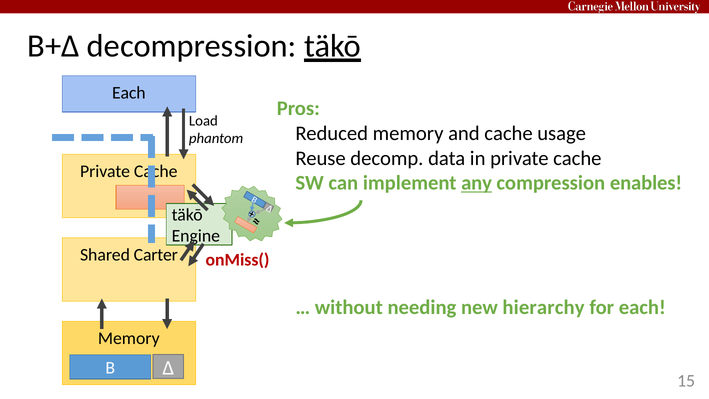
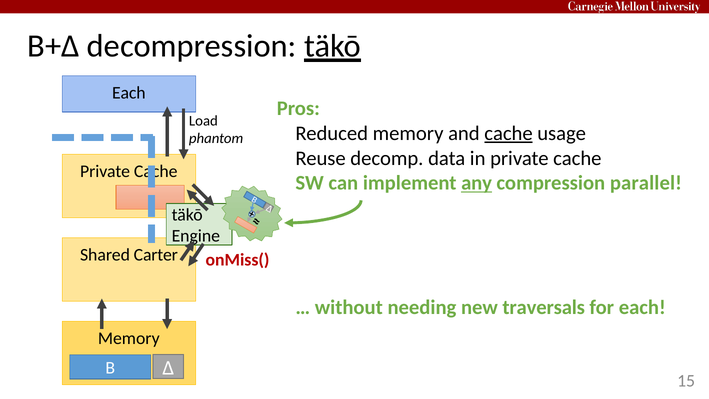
cache at (509, 133) underline: none -> present
enables: enables -> parallel
hierarchy: hierarchy -> traversals
